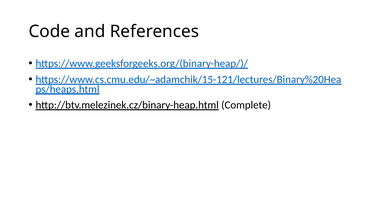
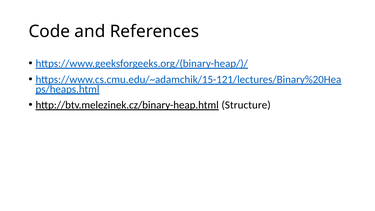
Complete: Complete -> Structure
